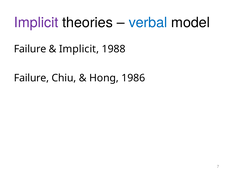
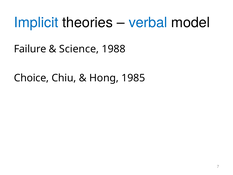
Implicit at (36, 23) colour: purple -> blue
Implicit at (79, 49): Implicit -> Science
Failure at (31, 78): Failure -> Choice
1986: 1986 -> 1985
